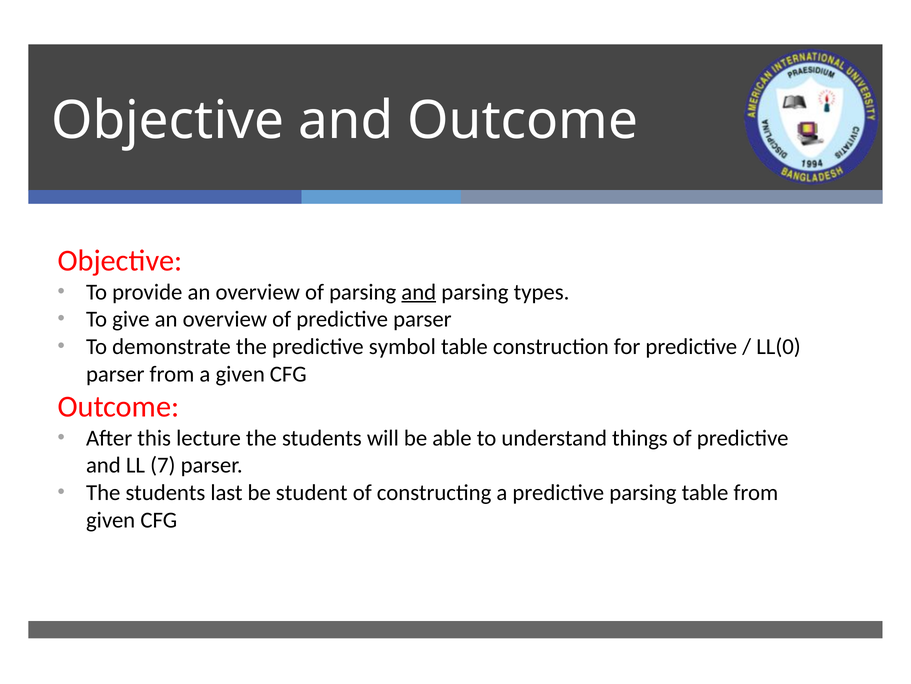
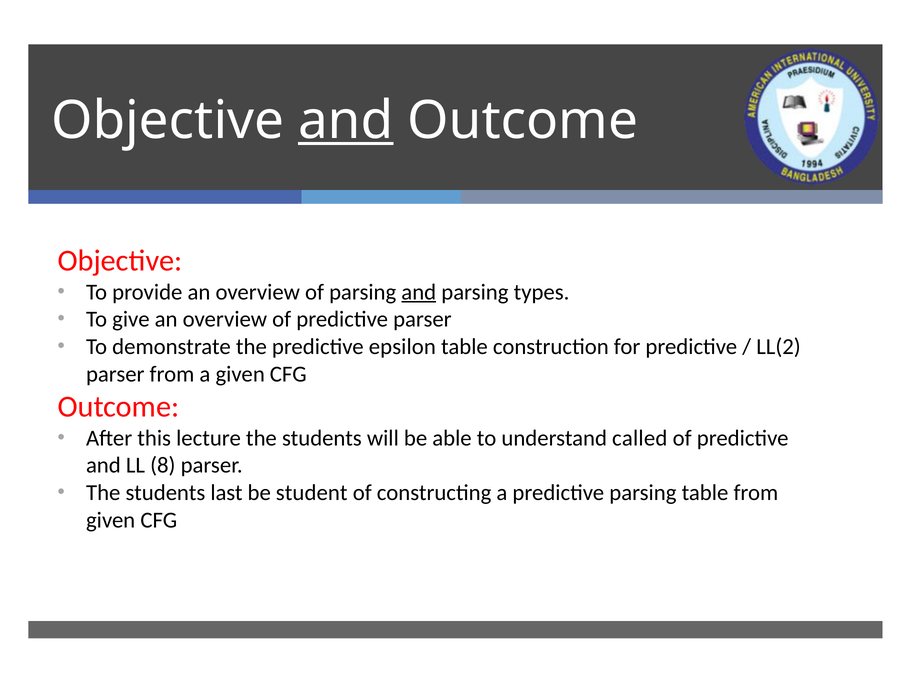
and at (346, 120) underline: none -> present
symbol: symbol -> epsilon
LL(0: LL(0 -> LL(2
things: things -> called
7: 7 -> 8
